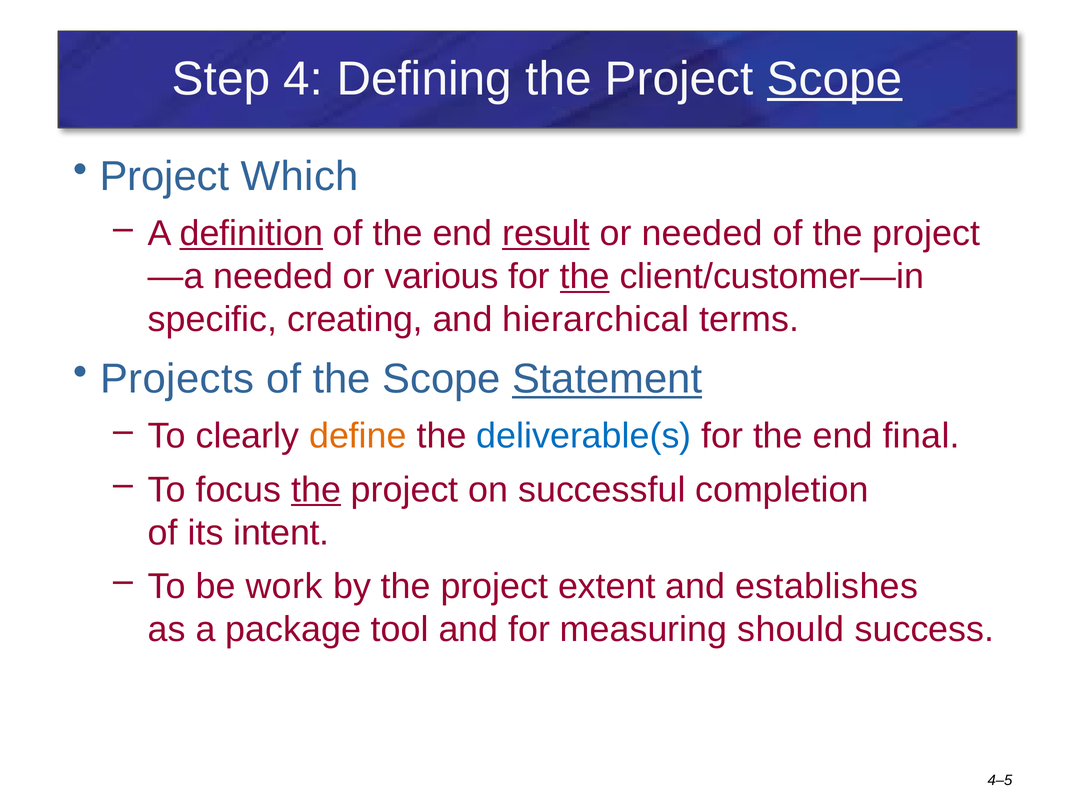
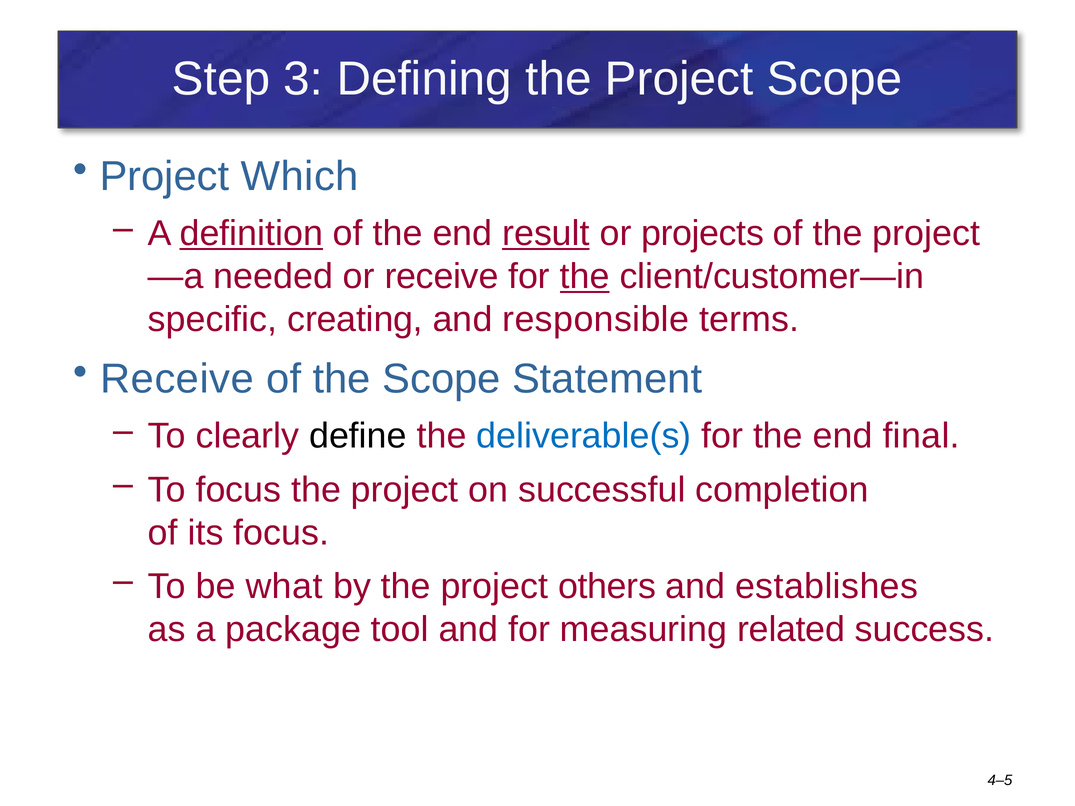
4: 4 -> 3
Scope at (835, 79) underline: present -> none
or needed: needed -> projects
or various: various -> receive
hierarchical: hierarchical -> responsible
Projects at (177, 379): Projects -> Receive
Statement underline: present -> none
define colour: orange -> black
the at (316, 490) underline: present -> none
its intent: intent -> focus
work: work -> what
extent: extent -> others
should: should -> related
